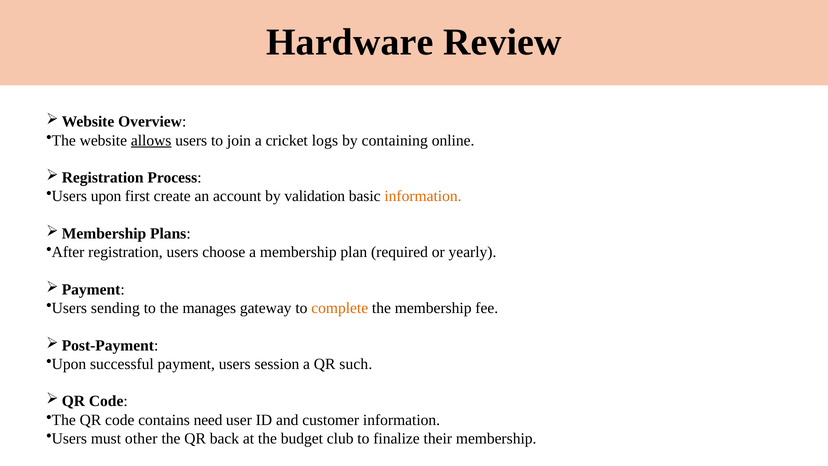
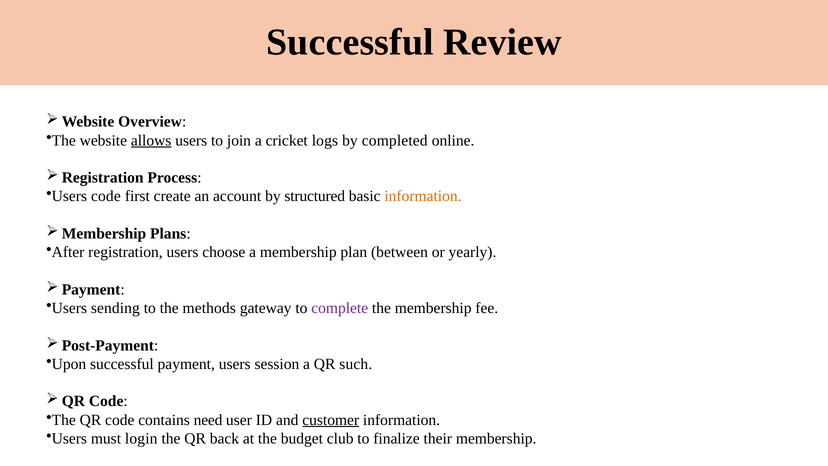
Hardware at (350, 42): Hardware -> Successful
containing: containing -> completed
Users upon: upon -> code
validation: validation -> structured
required: required -> between
manages: manages -> methods
complete colour: orange -> purple
customer underline: none -> present
other: other -> login
